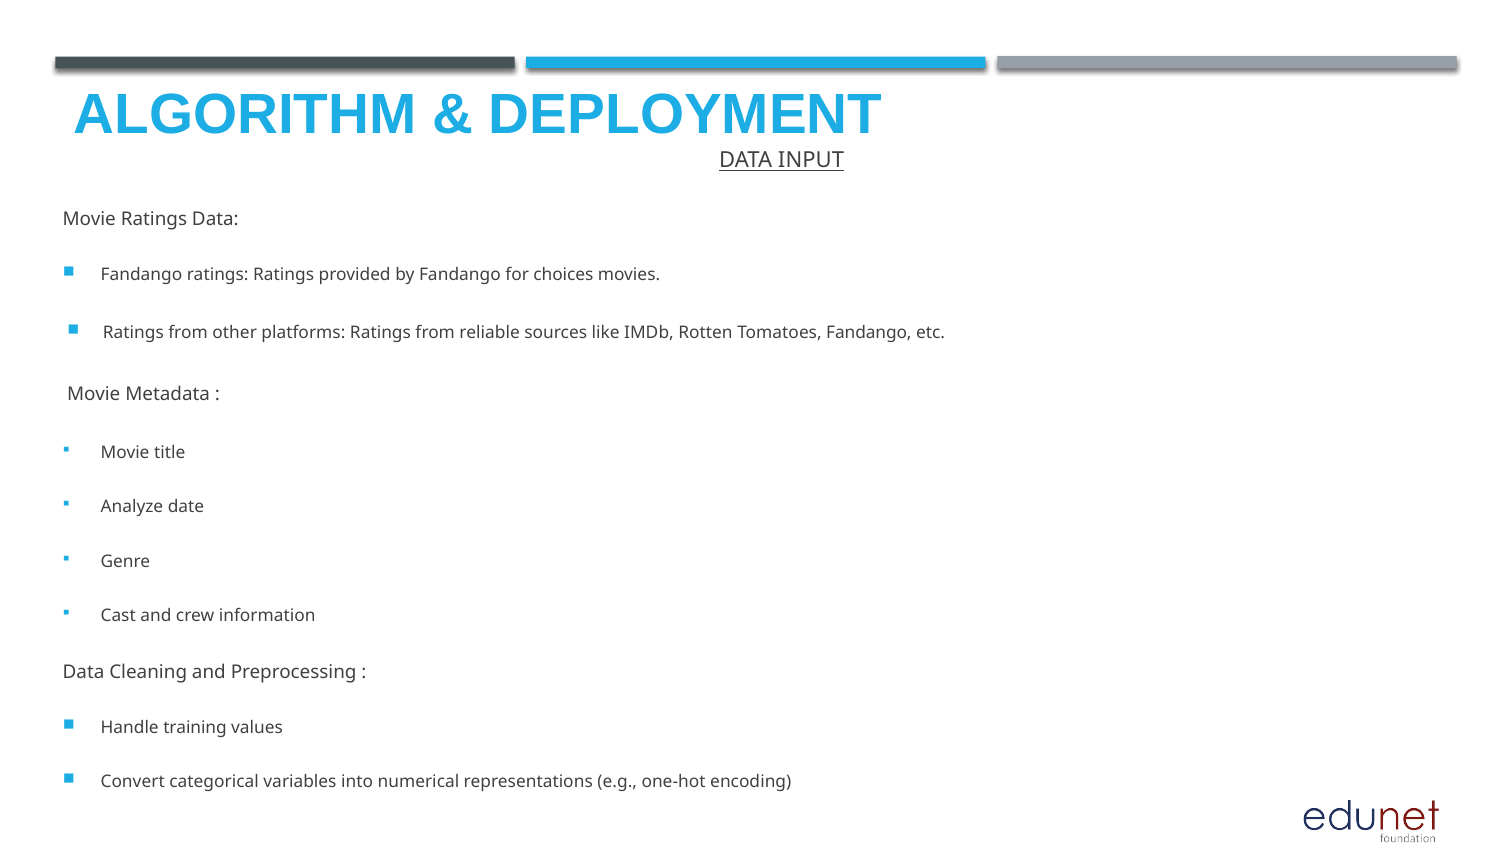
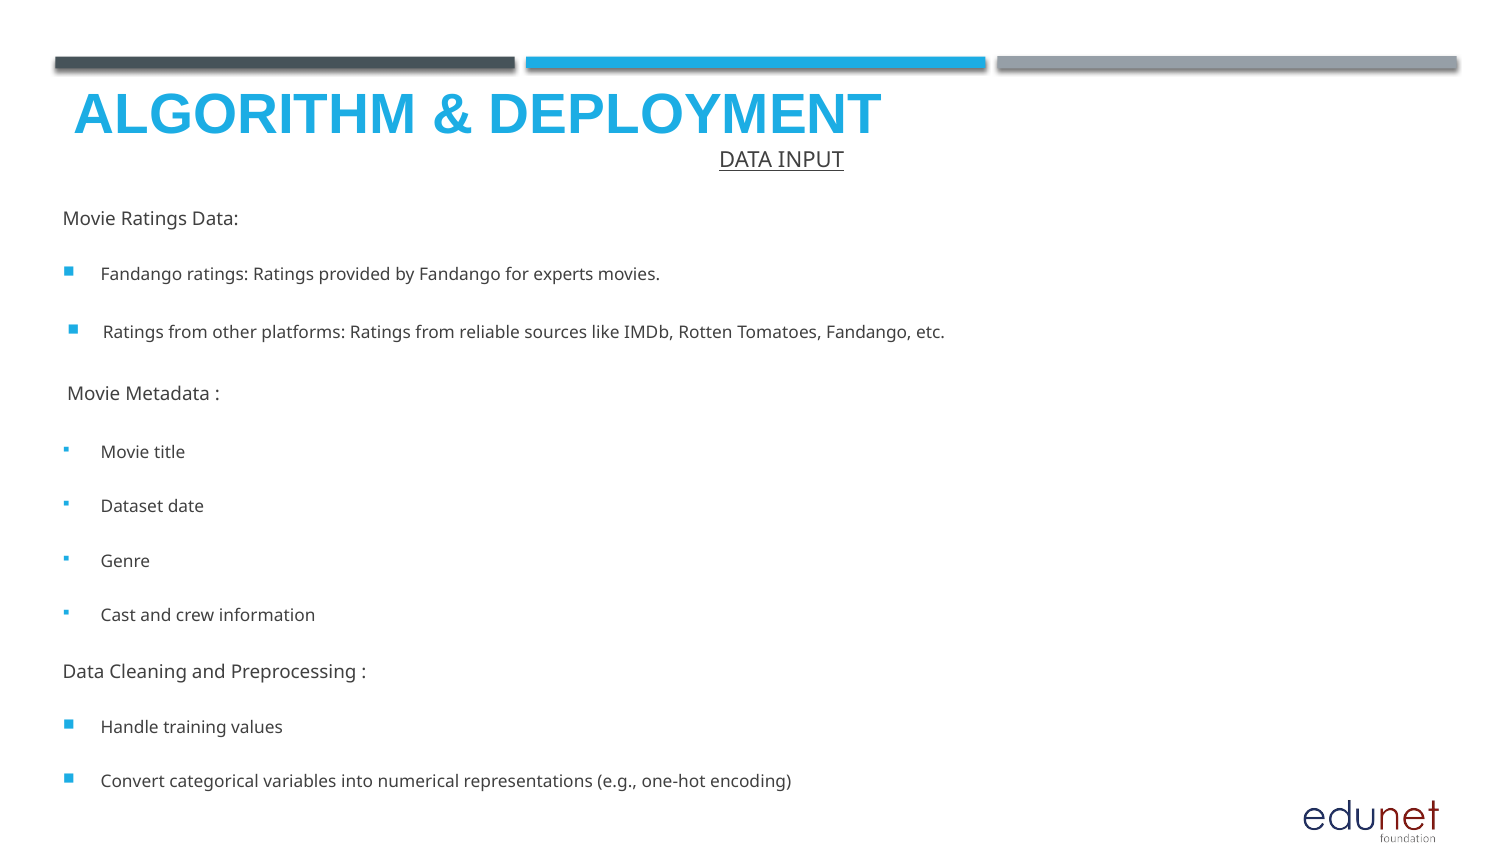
choices: choices -> experts
Analyze: Analyze -> Dataset
